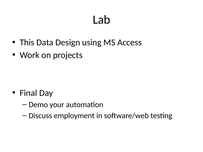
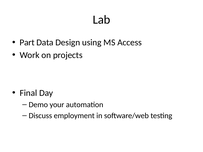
This: This -> Part
